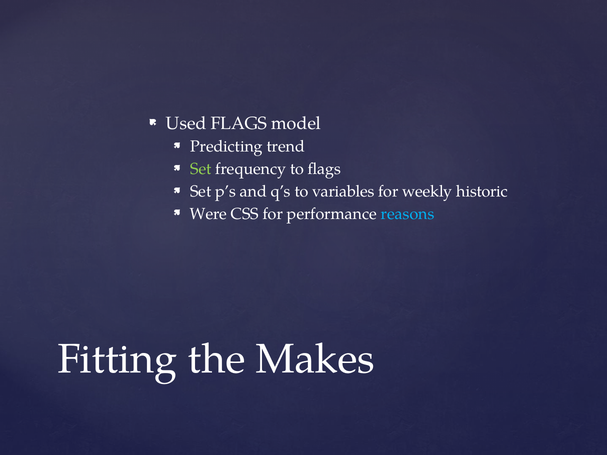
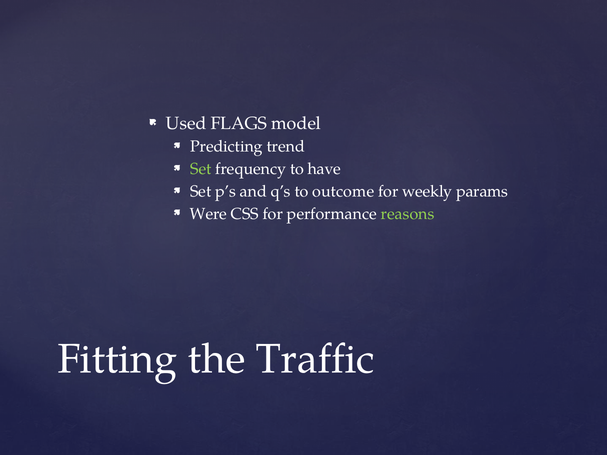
to flags: flags -> have
variables: variables -> outcome
historic: historic -> params
reasons colour: light blue -> light green
Makes: Makes -> Traffic
